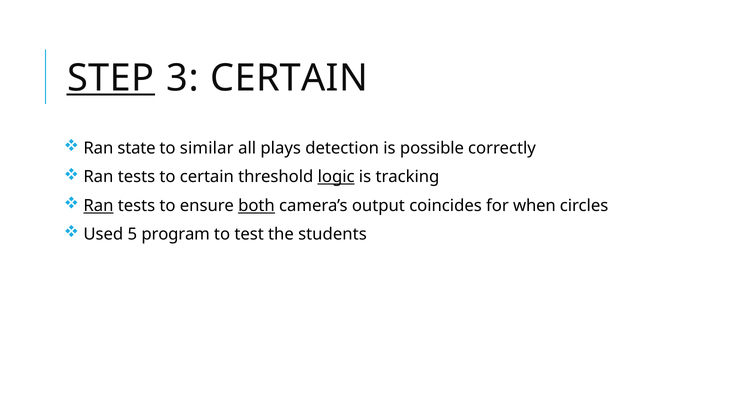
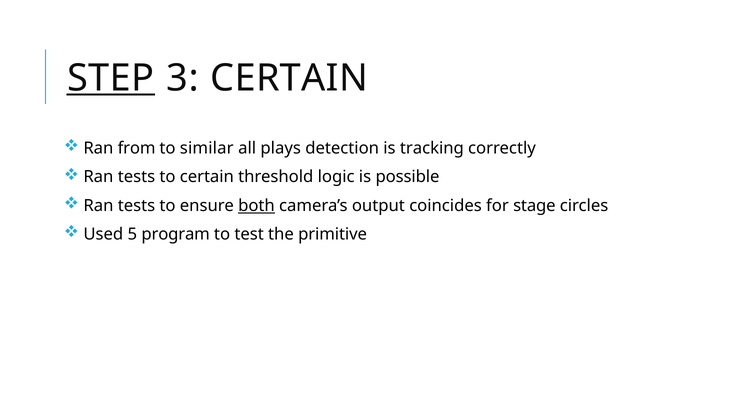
state: state -> from
possible: possible -> tracking
logic underline: present -> none
tracking: tracking -> possible
Ran at (98, 206) underline: present -> none
when: when -> stage
students: students -> primitive
